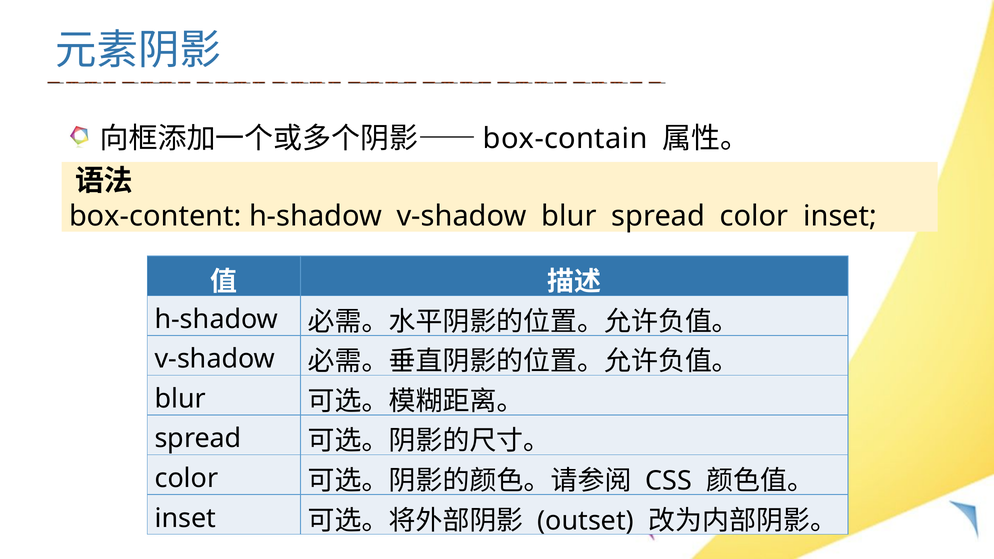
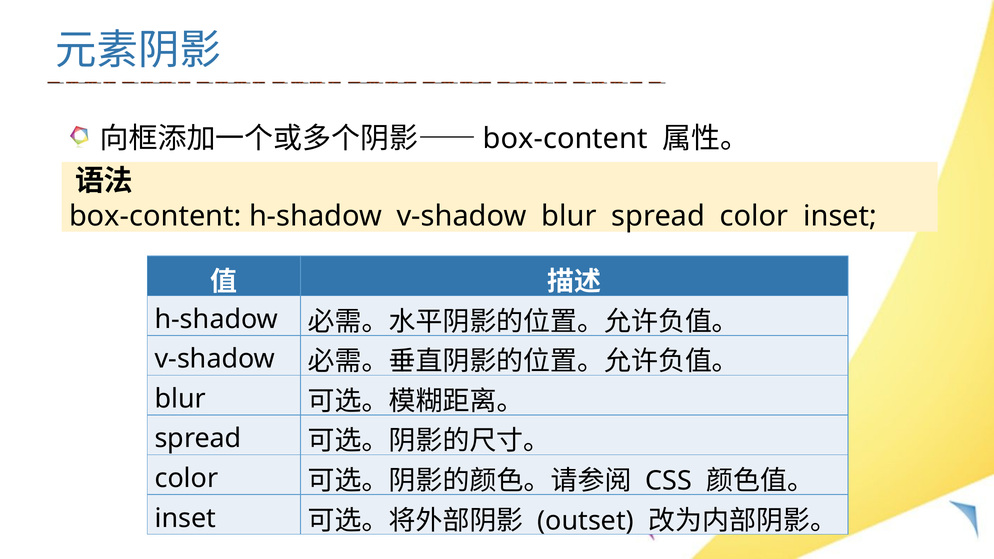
box-contain at (565, 139): box-contain -> box-content
